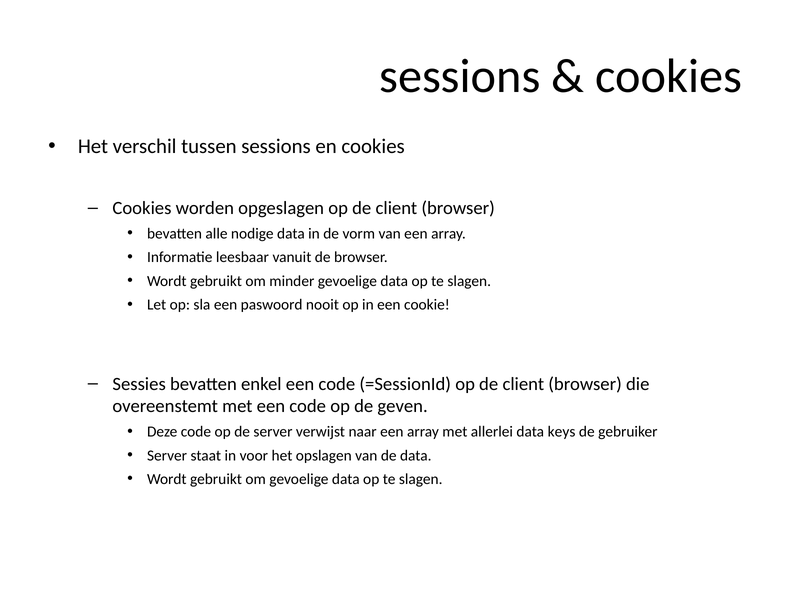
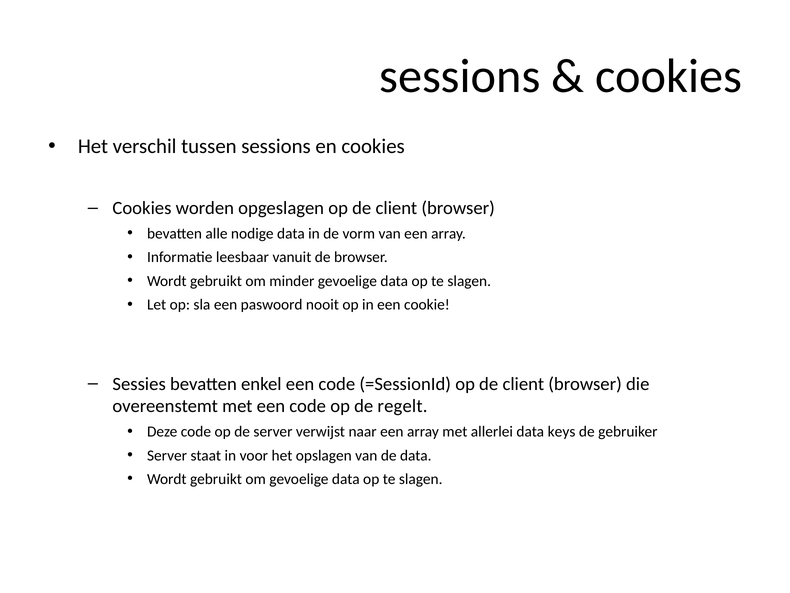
geven: geven -> regelt
